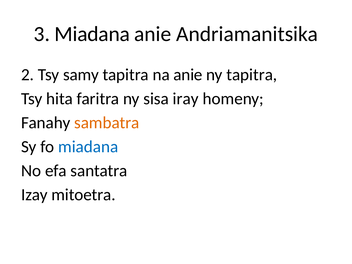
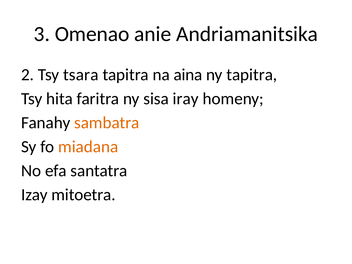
3 Miadana: Miadana -> Omenao
samy: samy -> tsara
na anie: anie -> aina
miadana at (88, 147) colour: blue -> orange
